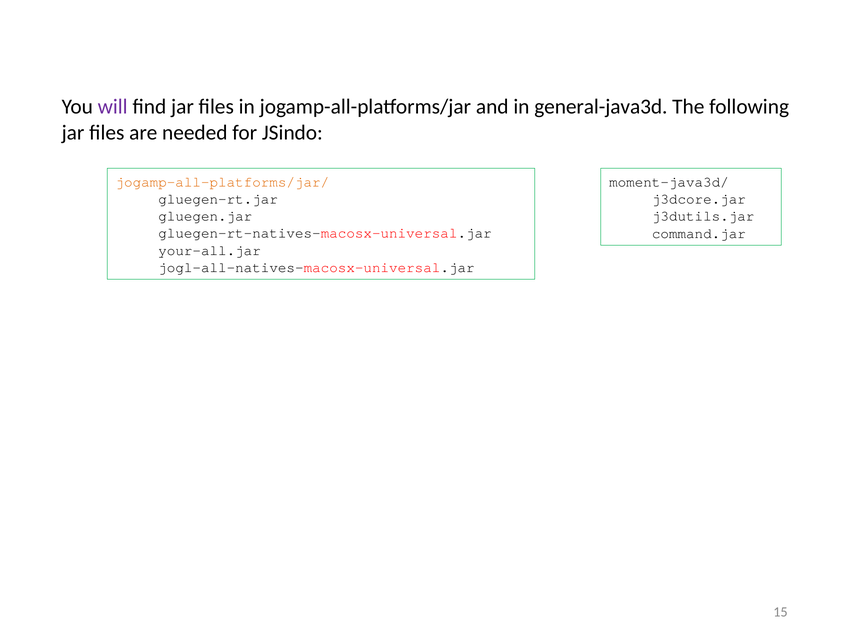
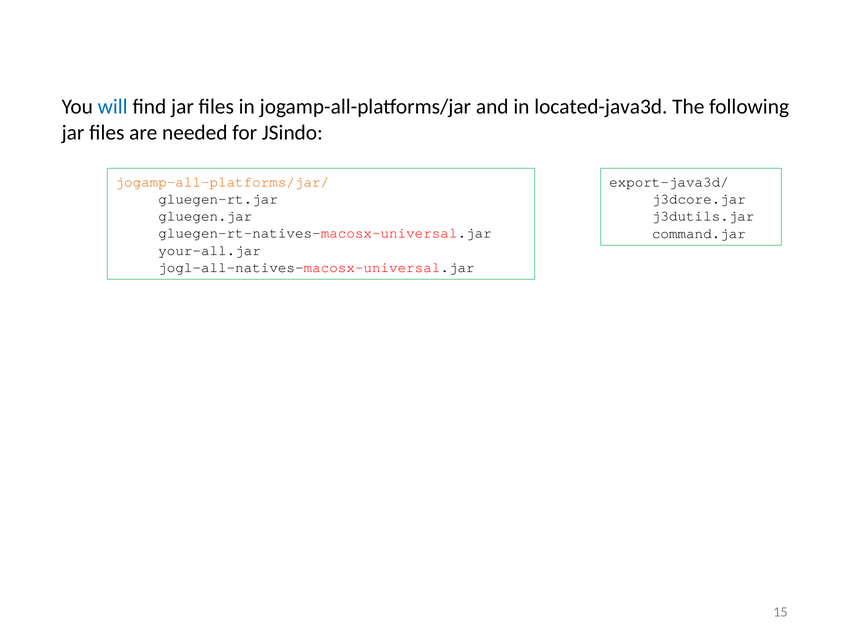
will colour: purple -> blue
general-java3d: general-java3d -> located-java3d
moment-java3d/: moment-java3d/ -> export-java3d/
